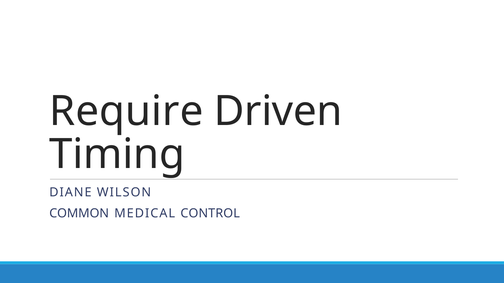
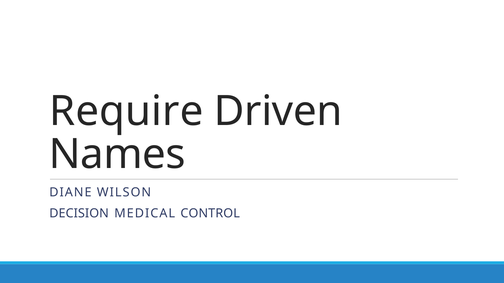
Timing: Timing -> Names
COMMON: COMMON -> DECISION
